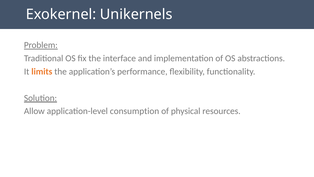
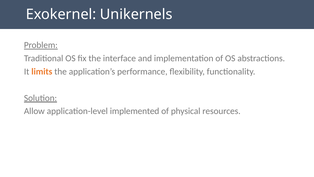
consumption: consumption -> implemented
